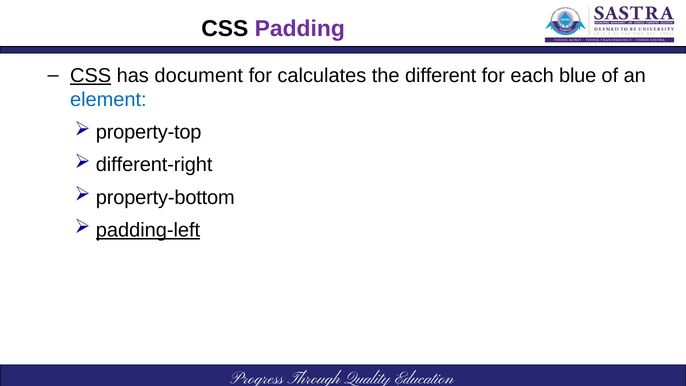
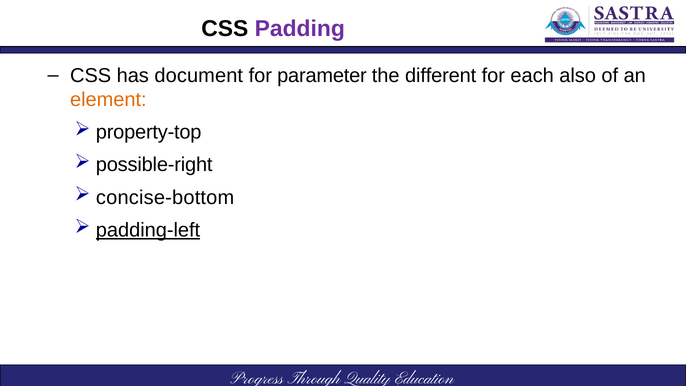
CSS at (91, 76) underline: present -> none
calculates: calculates -> parameter
blue: blue -> also
element colour: blue -> orange
different-right: different-right -> possible-right
property-bottom: property-bottom -> concise-bottom
